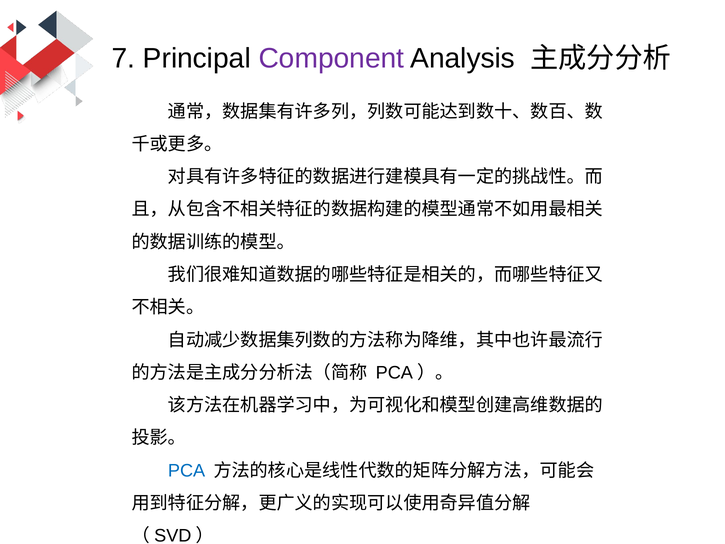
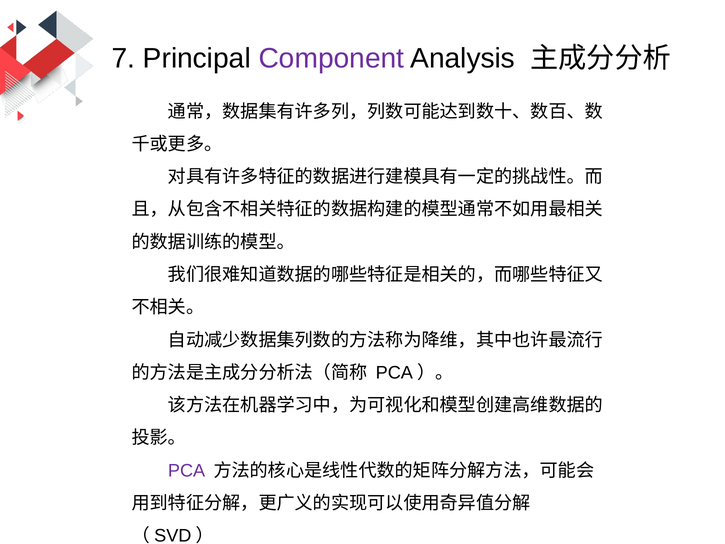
PCA colour: blue -> purple
